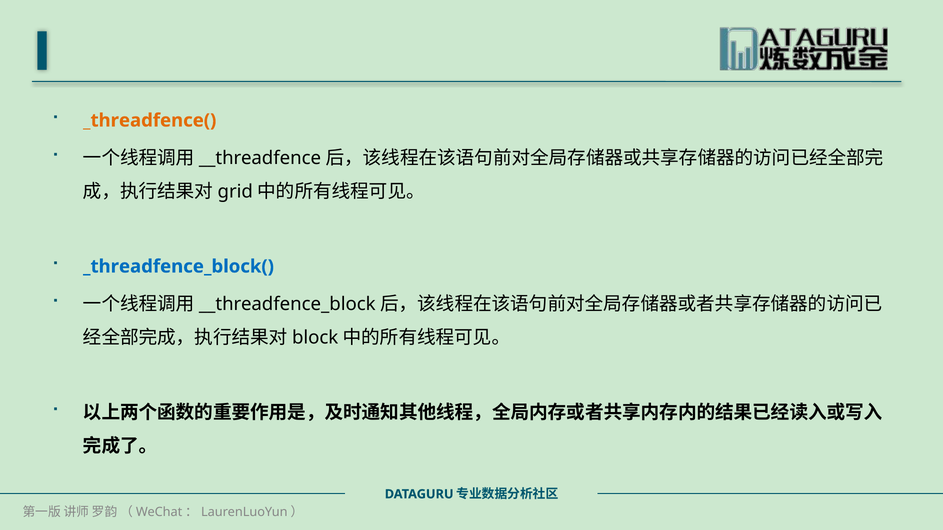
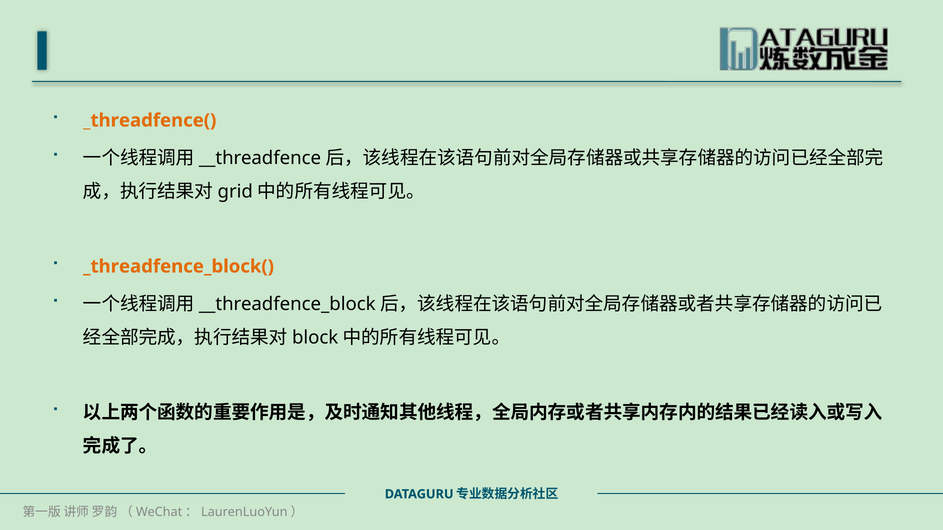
_threadfence_block( colour: blue -> orange
